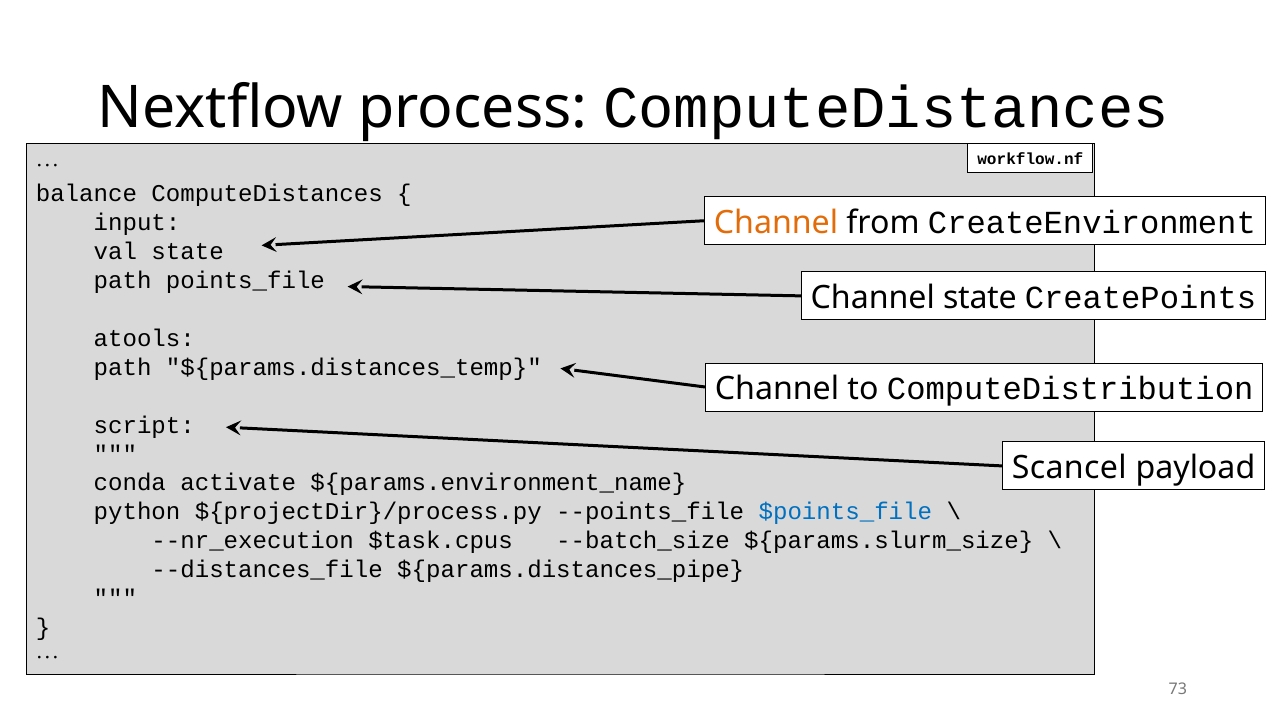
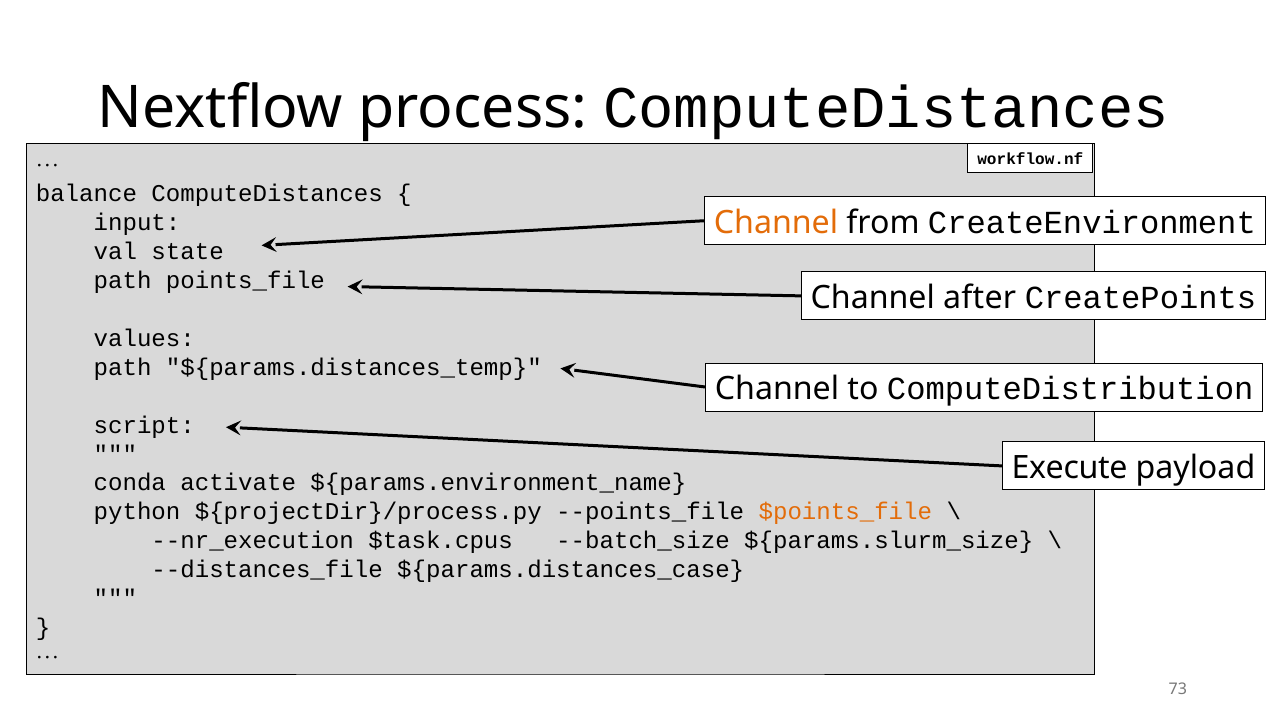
Channel state: state -> after
atools: atools -> values
Scancel: Scancel -> Execute
$points_file colour: blue -> orange
${params.distances_pipe: ${params.distances_pipe -> ${params.distances_case
